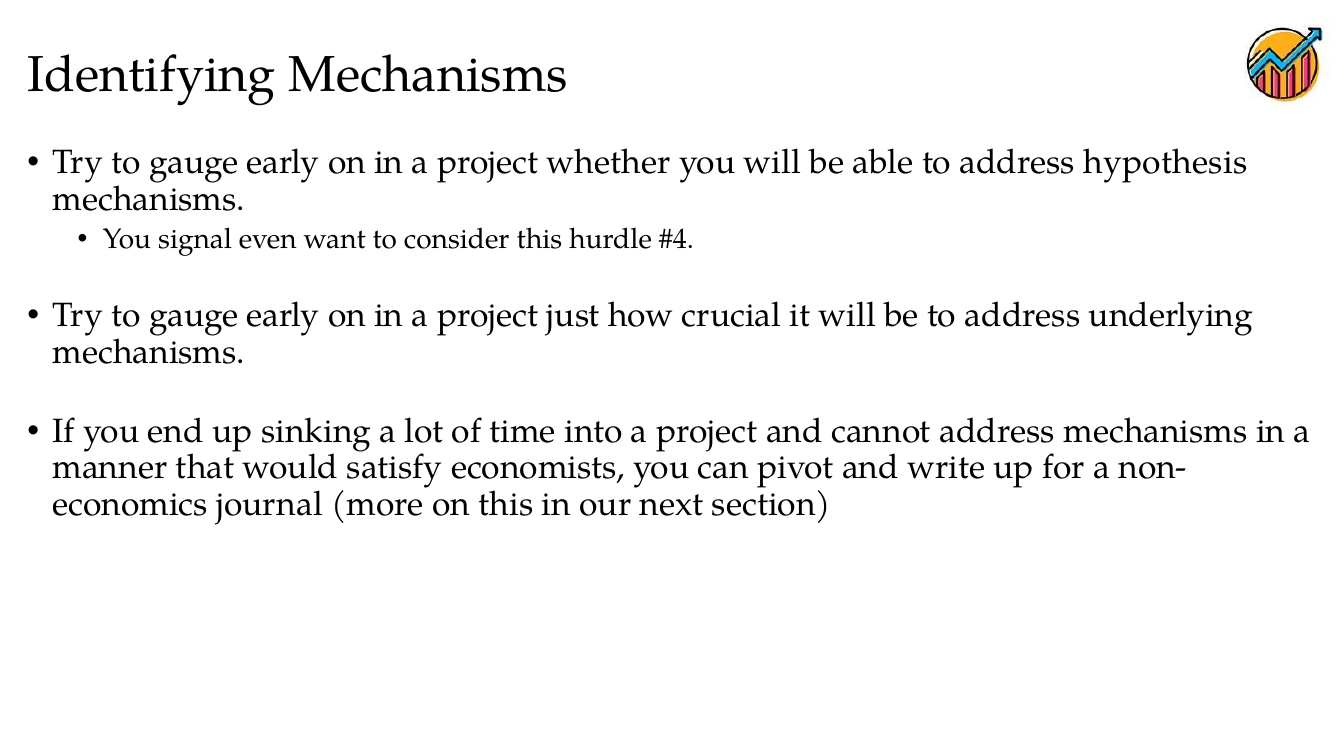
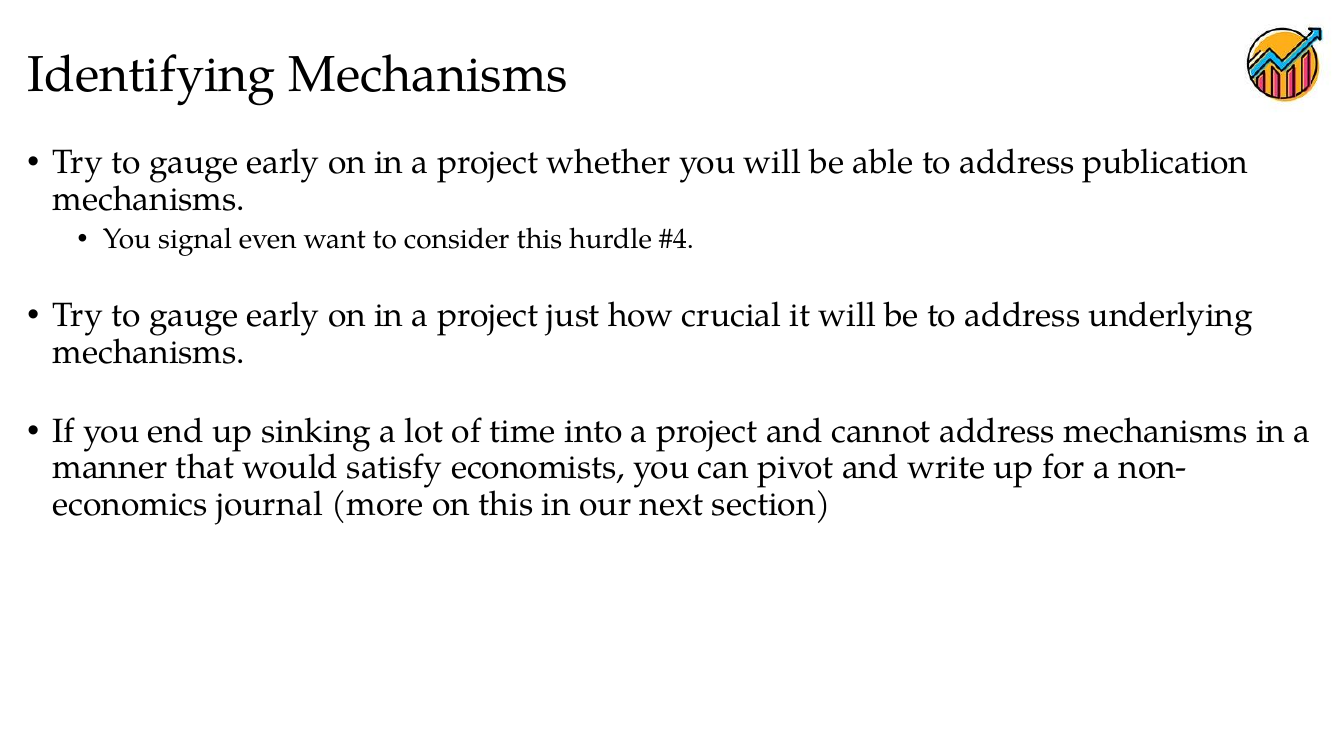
hypothesis: hypothesis -> publication
